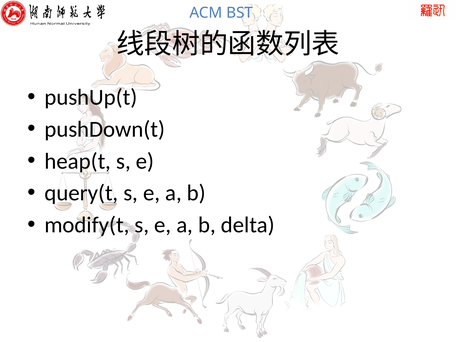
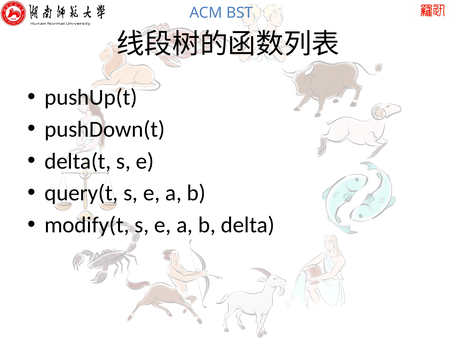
heap(t: heap(t -> delta(t
